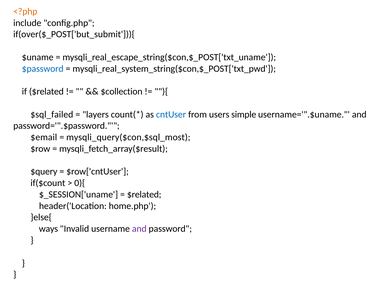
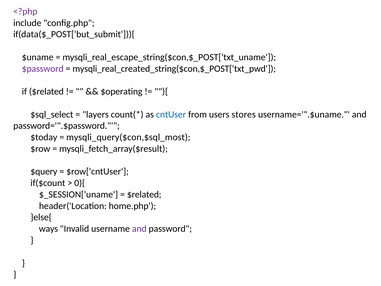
<?php colour: orange -> purple
if(over($_POST['but_submit'])){: if(over($_POST['but_submit'])){ -> if(data($_POST['but_submit'])){
$password colour: blue -> purple
mysqli_real_system_string($con,$_POST['txt_pwd: mysqli_real_system_string($con,$_POST['txt_pwd -> mysqli_real_created_string($con,$_POST['txt_pwd
$collection: $collection -> $operating
$sql_failed: $sql_failed -> $sql_select
simple: simple -> stores
$email: $email -> $today
